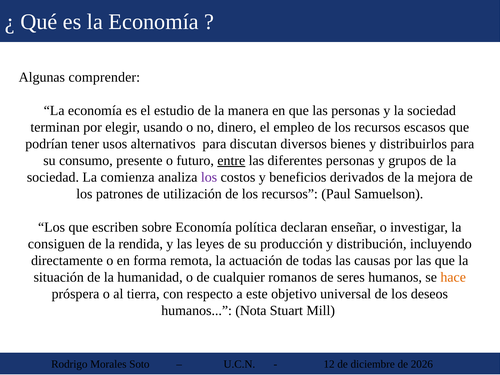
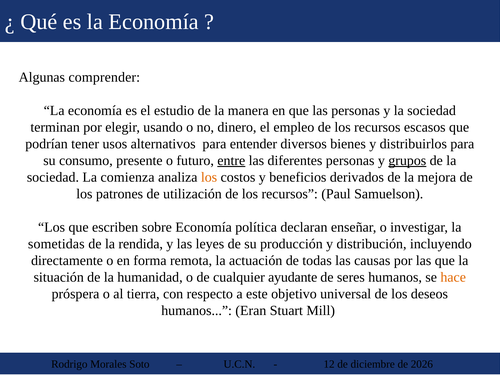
discutan: discutan -> entender
grupos underline: none -> present
los at (209, 177) colour: purple -> orange
consiguen: consiguen -> sometidas
romanos: romanos -> ayudante
Nota: Nota -> Eran
